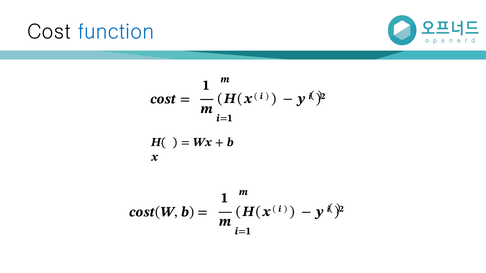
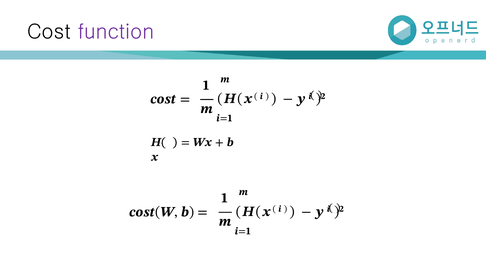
function colour: blue -> purple
